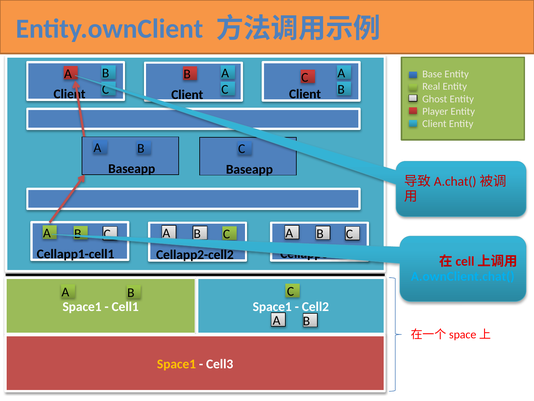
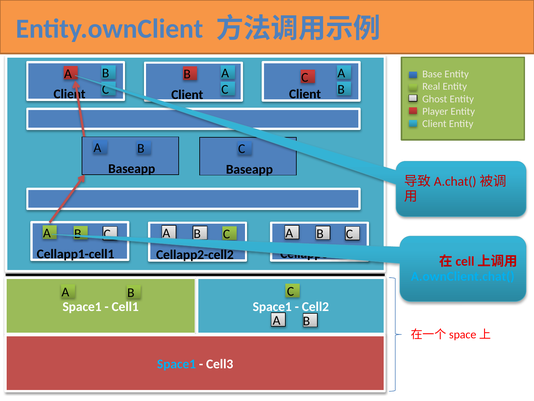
Space1 at (176, 364) colour: yellow -> light blue
